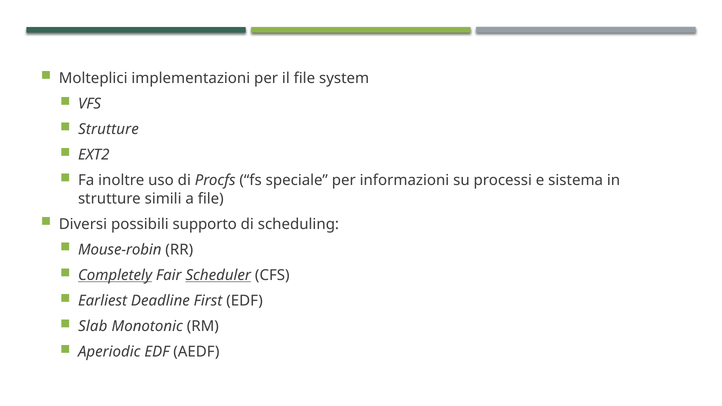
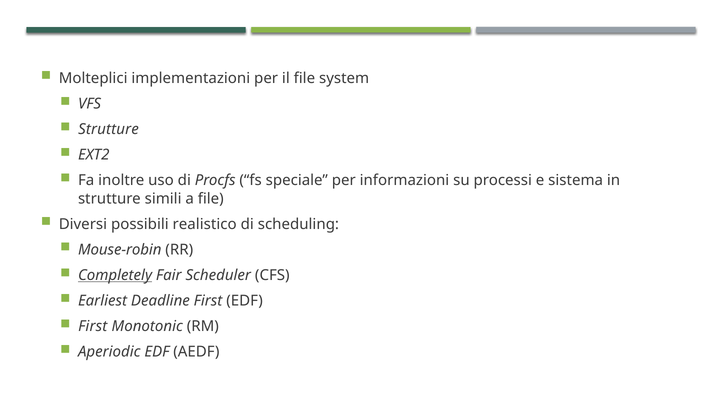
supporto: supporto -> realistico
Scheduler underline: present -> none
Slab at (93, 327): Slab -> First
